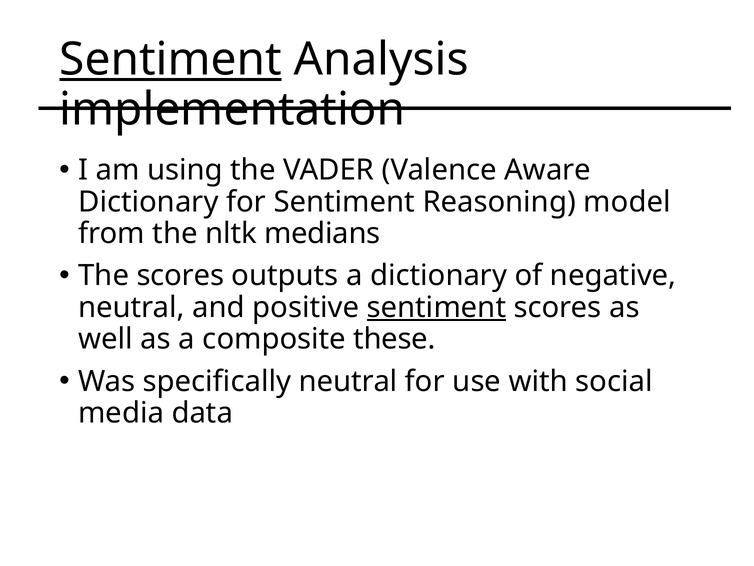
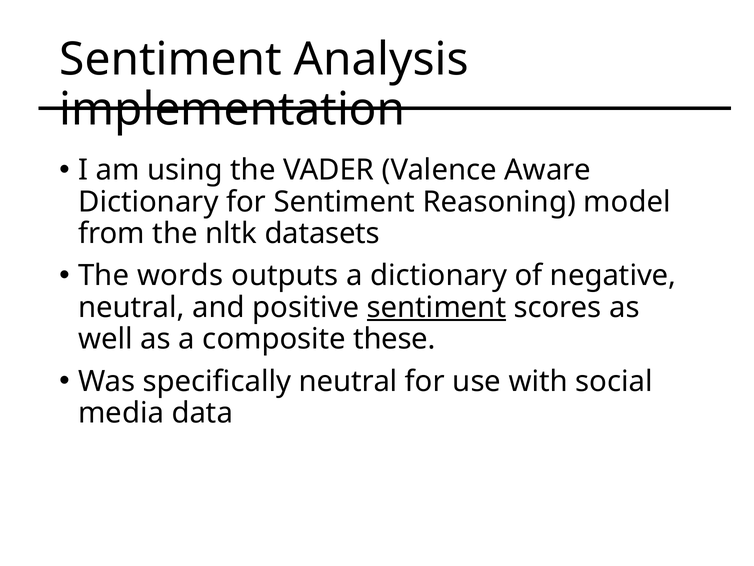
Sentiment at (171, 60) underline: present -> none
medians: medians -> datasets
The scores: scores -> words
